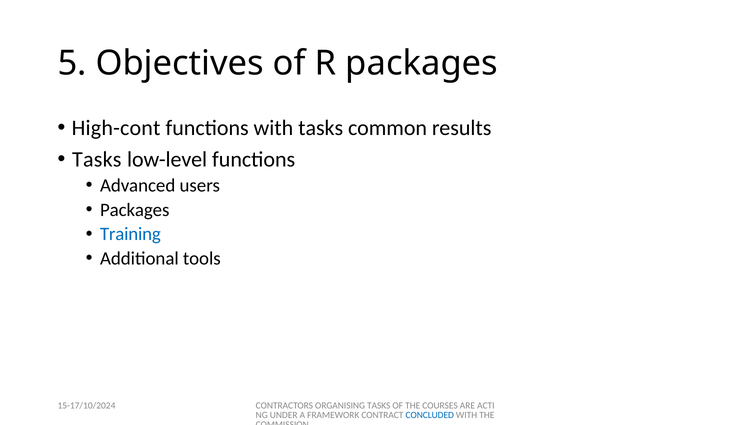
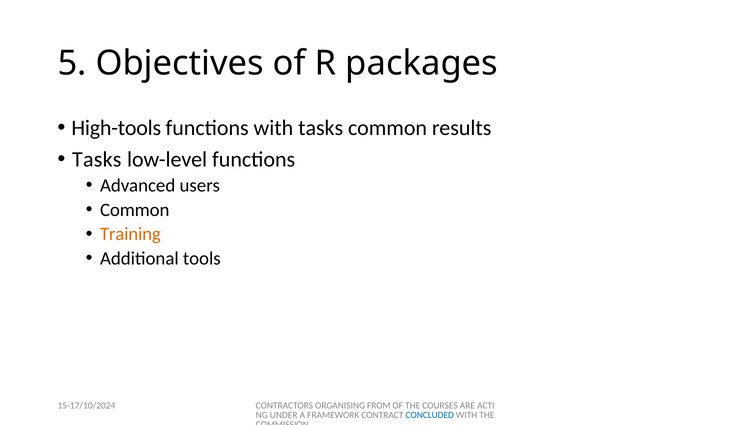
High-cont: High-cont -> High-tools
Packages at (135, 210): Packages -> Common
Training colour: blue -> orange
ORGANISING TASKS: TASKS -> FROM
